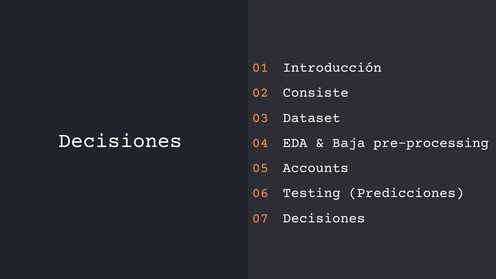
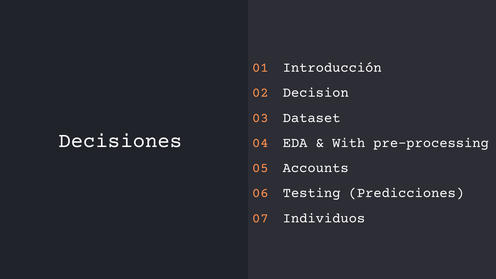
Consiste: Consiste -> Decision
Baja: Baja -> With
Decisiones at (324, 218): Decisiones -> Individuos
